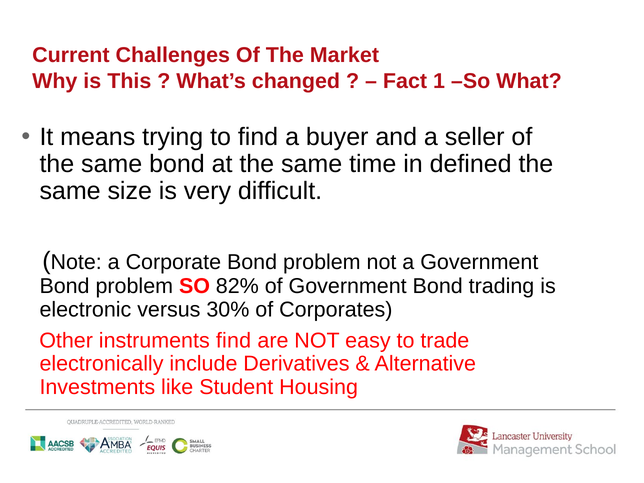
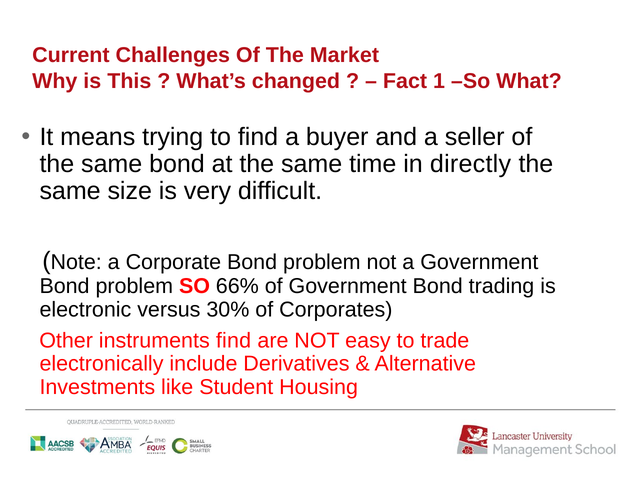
defined: defined -> directly
82%: 82% -> 66%
